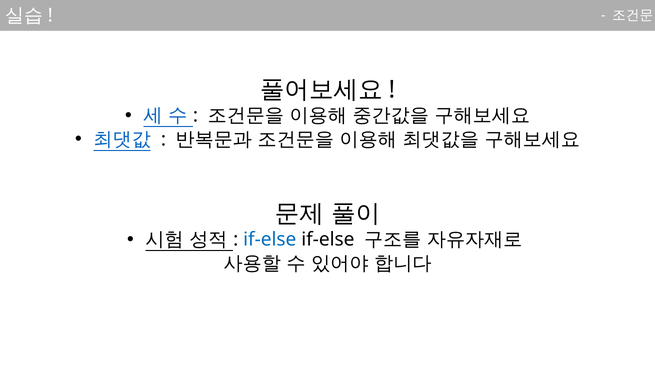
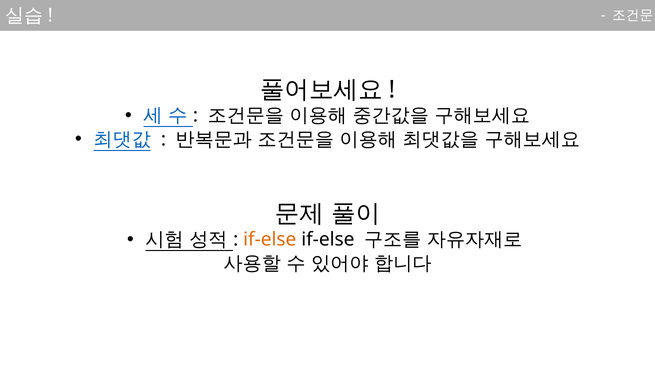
if-else at (270, 240) colour: blue -> orange
